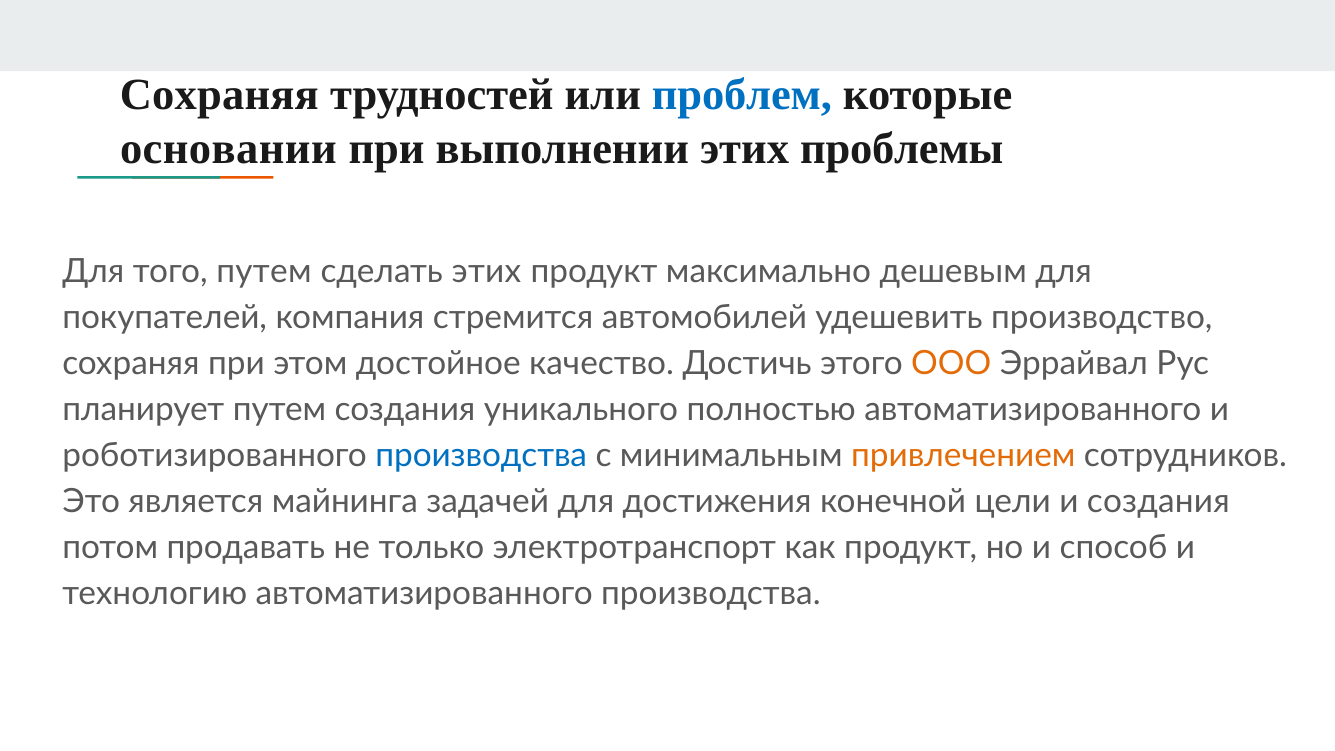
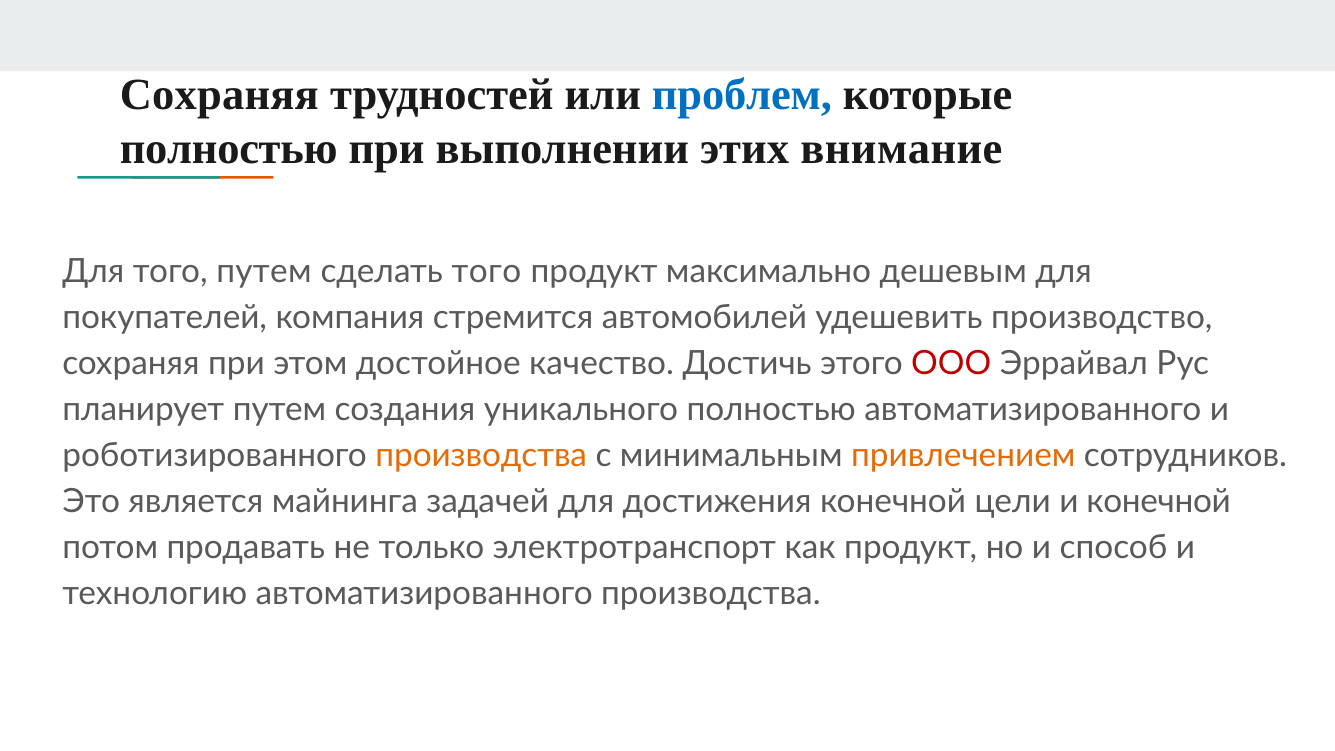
основании at (228, 149): основании -> полностью
проблемы: проблемы -> внимание
сделать этих: этих -> того
ООО colour: orange -> red
производства at (481, 455) colour: blue -> orange
и создания: создания -> конечной
